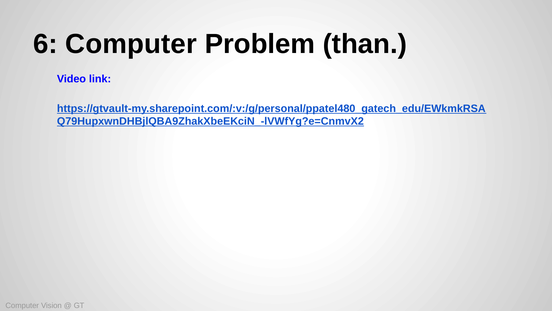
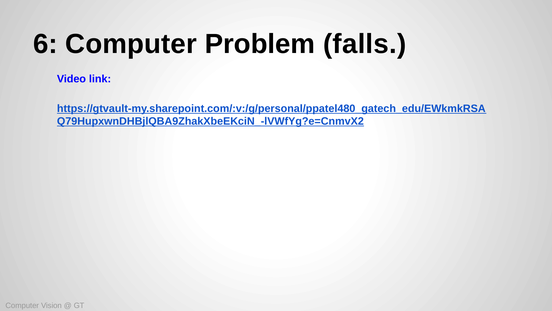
than: than -> falls
